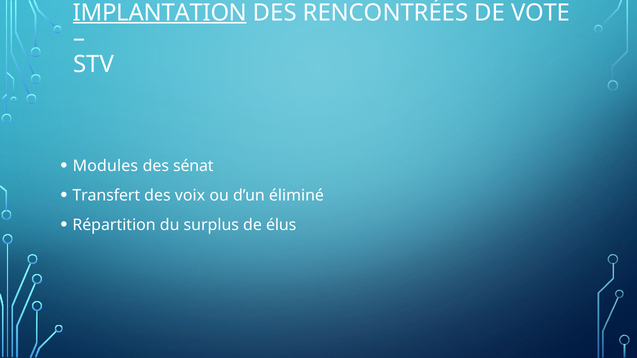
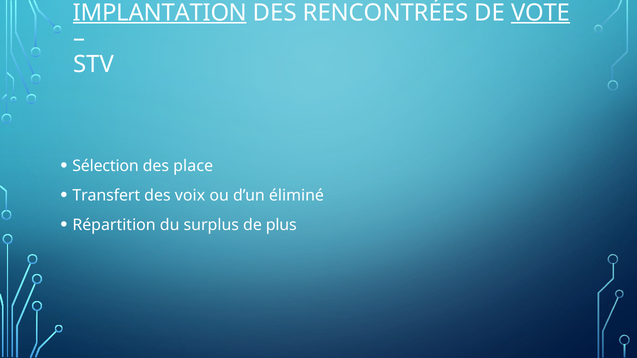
VOTE underline: none -> present
Modules: Modules -> Sélection
sénat: sénat -> place
élus: élus -> plus
